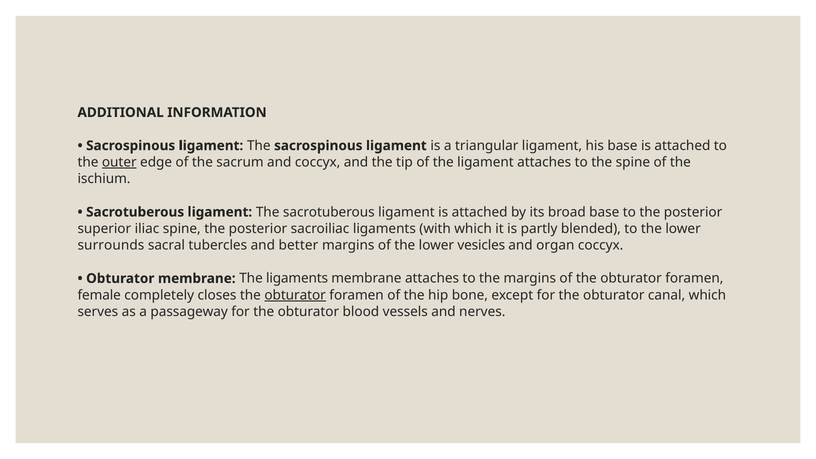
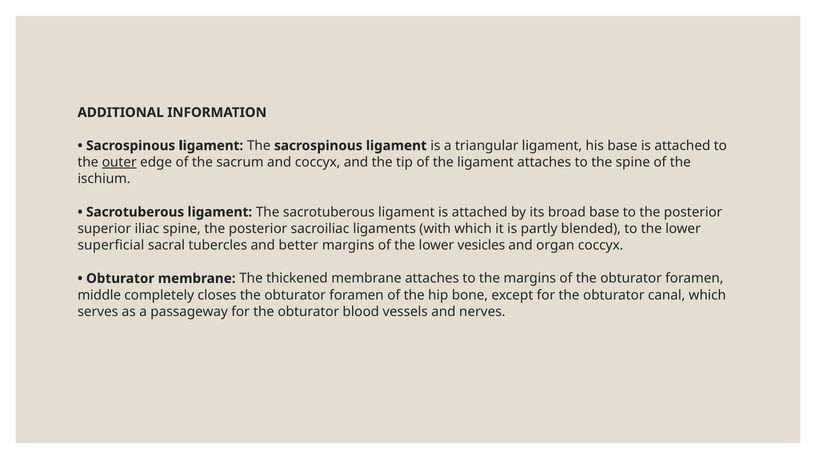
surrounds: surrounds -> superficial
The ligaments: ligaments -> thickened
female: female -> middle
obturator at (295, 295) underline: present -> none
